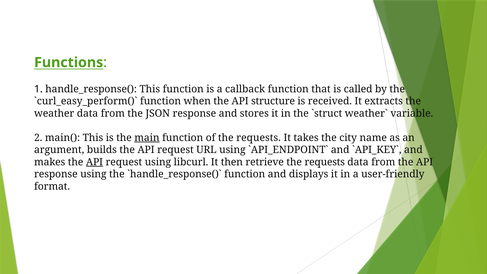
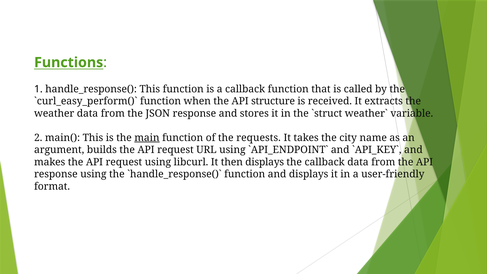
API at (94, 162) underline: present -> none
then retrieve: retrieve -> displays
requests at (325, 162): requests -> callback
